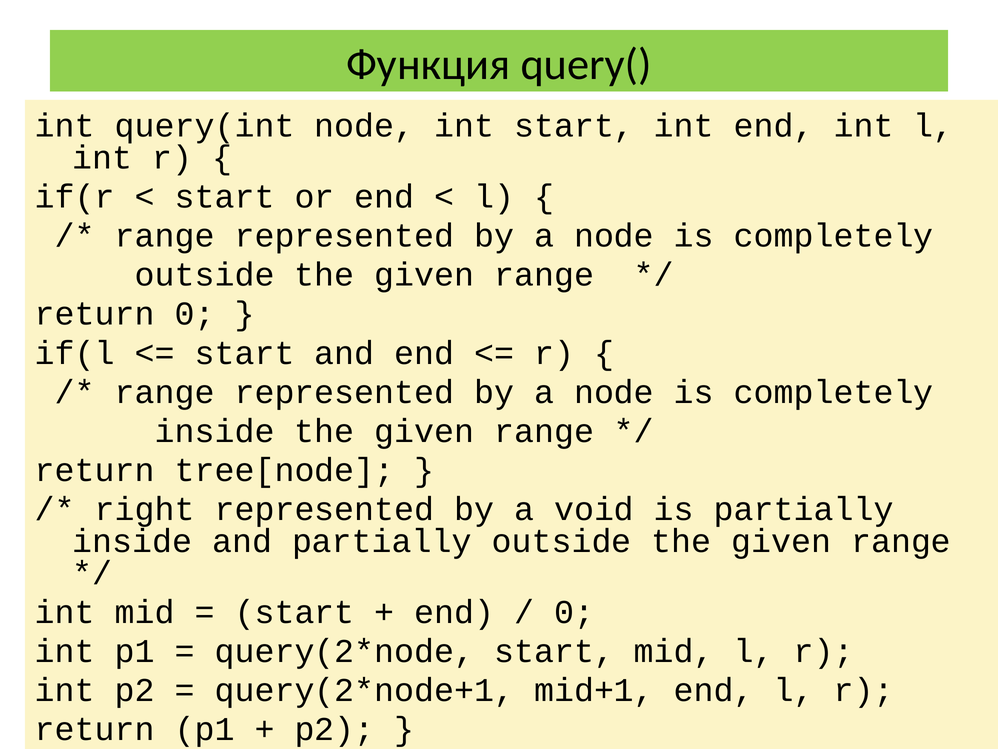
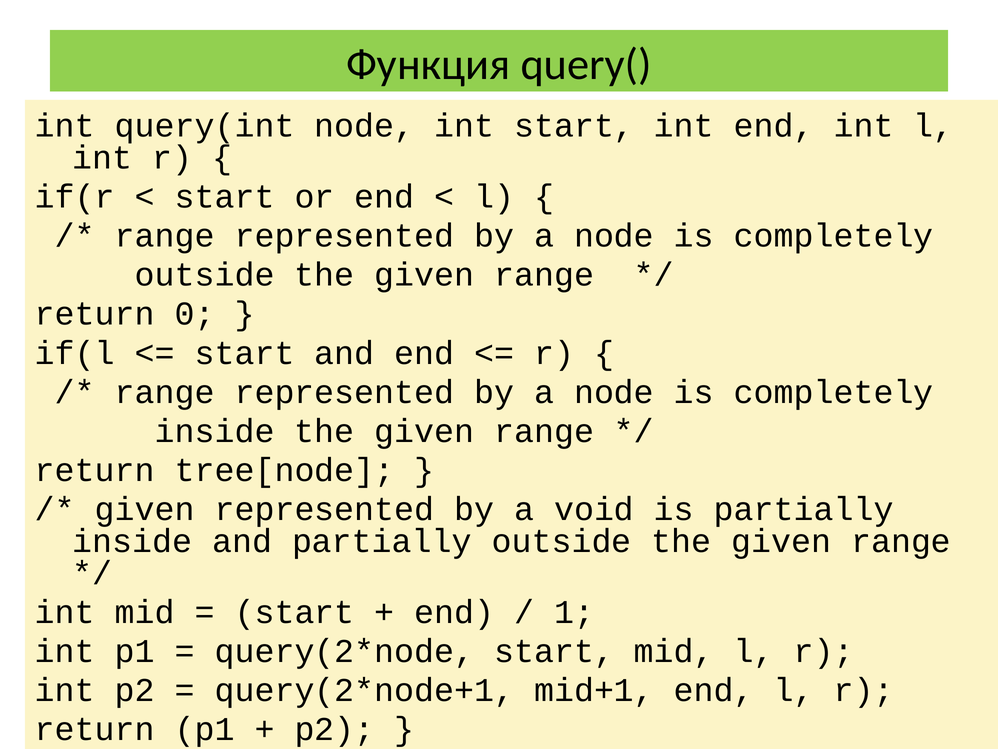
right at (145, 509): right -> given
0 at (574, 612): 0 -> 1
